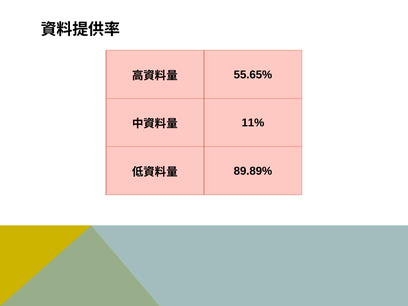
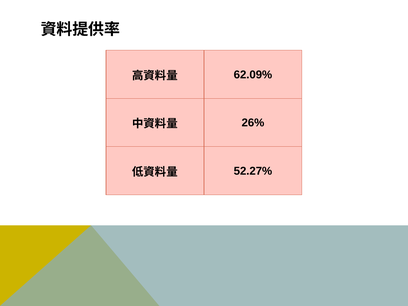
55.65%: 55.65% -> 62.09%
11%: 11% -> 26%
89.89%: 89.89% -> 52.27%
